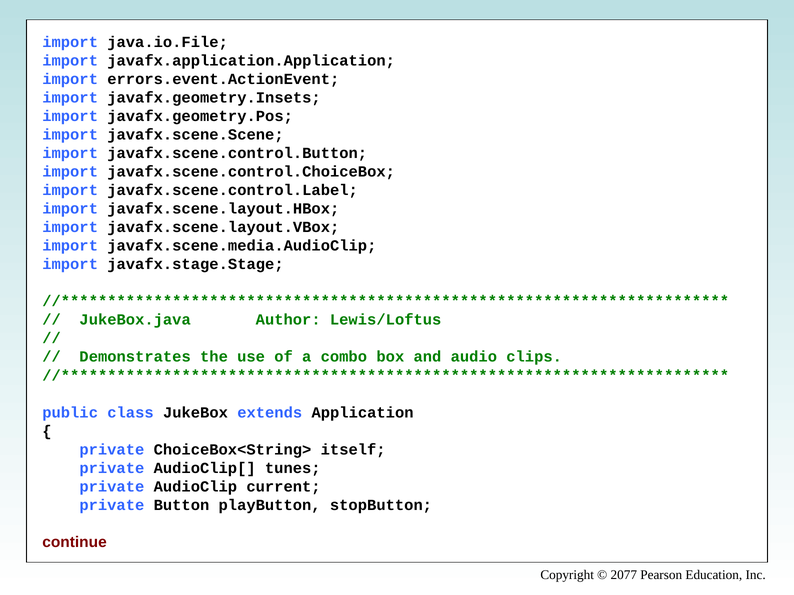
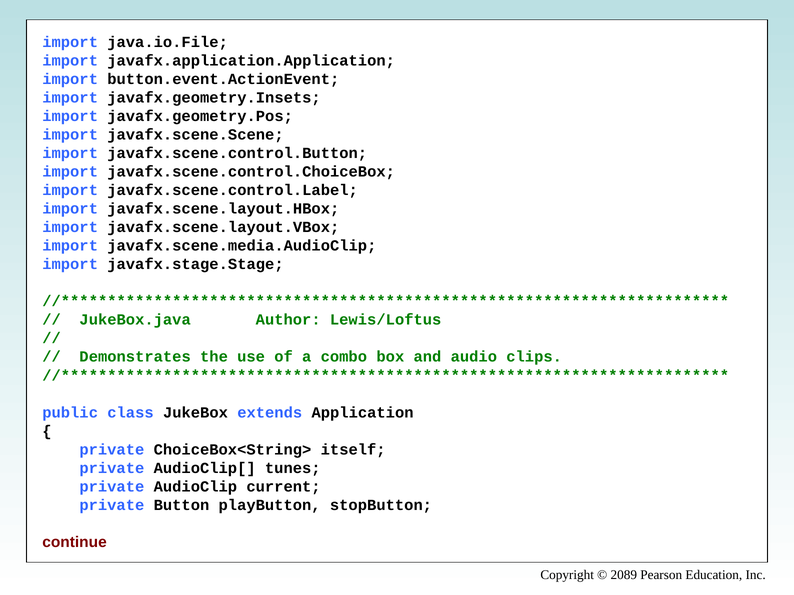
errors.event.ActionEvent: errors.event.ActionEvent -> button.event.ActionEvent
2077: 2077 -> 2089
